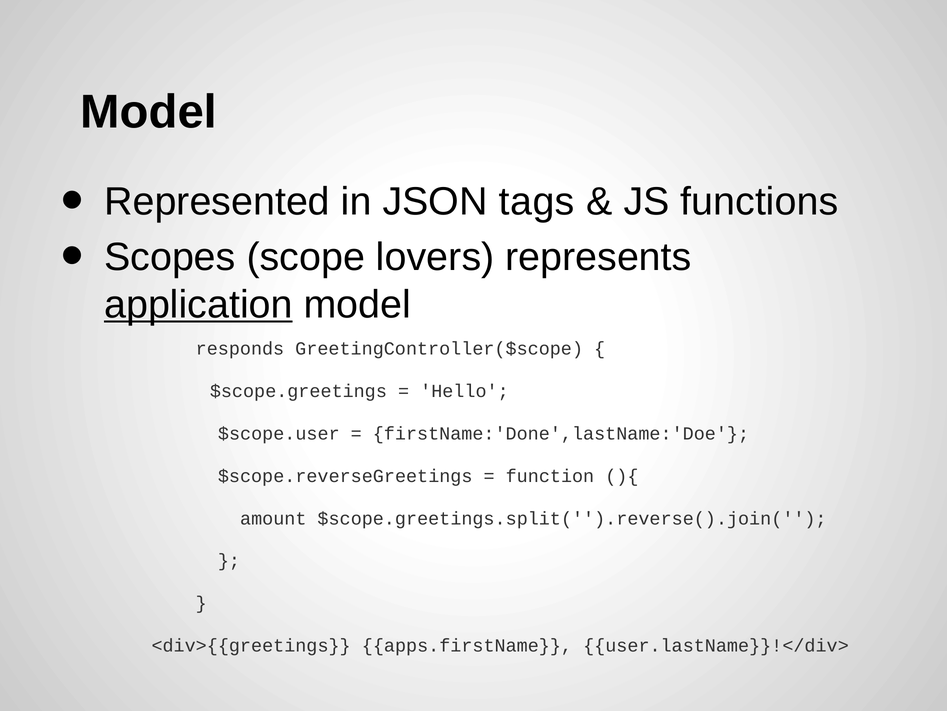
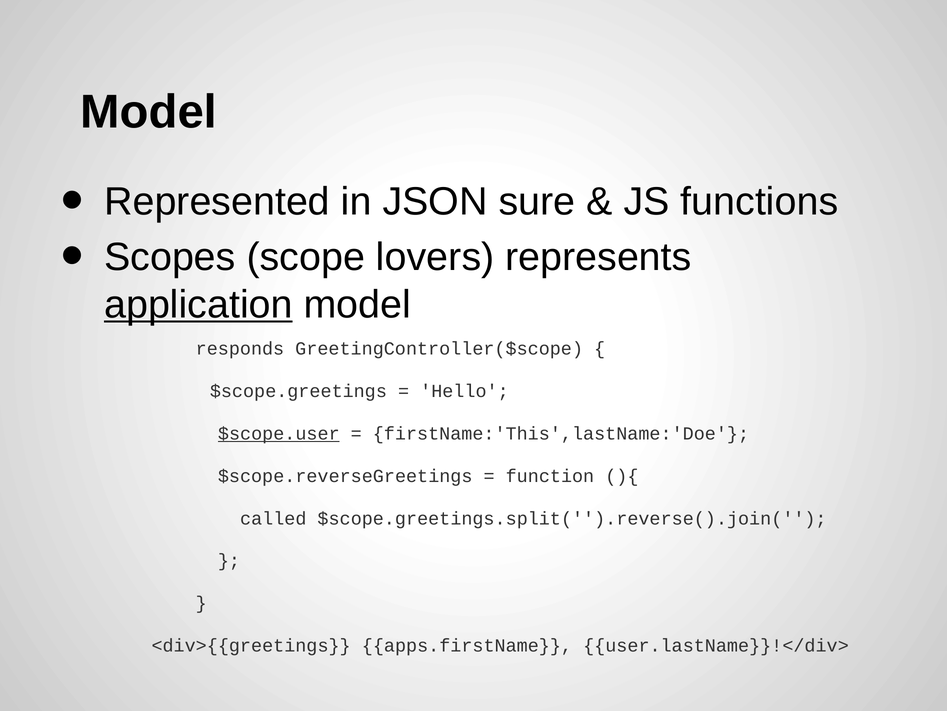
tags: tags -> sure
$scope.user underline: none -> present
firstName:'Done',lastName:'Doe: firstName:'Done',lastName:'Doe -> firstName:'This',lastName:'Doe
amount: amount -> called
